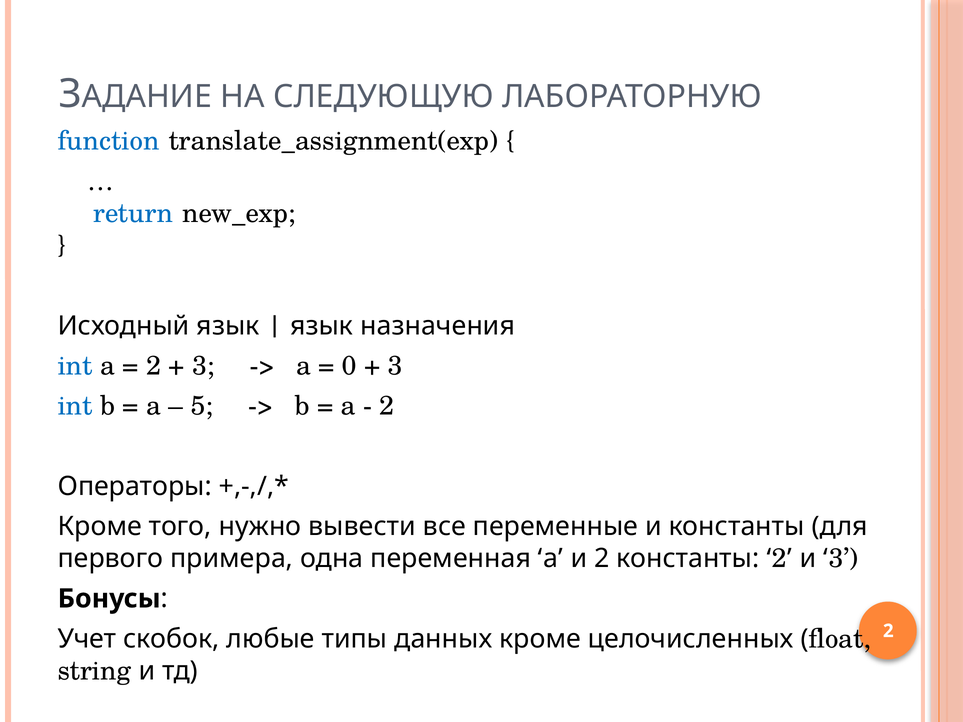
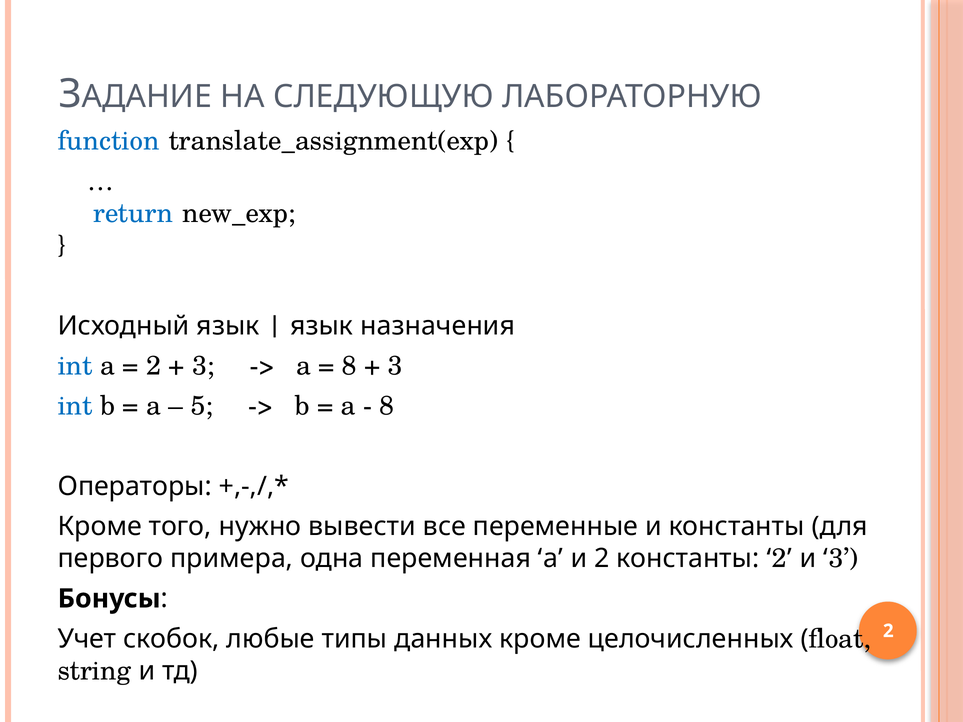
0 at (349, 366): 0 -> 8
2 at (387, 406): 2 -> 8
